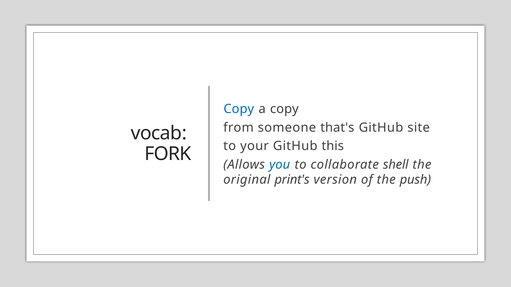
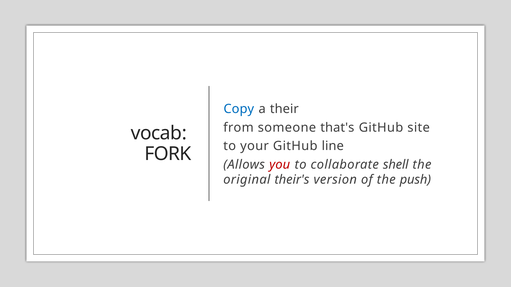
a copy: copy -> their
this: this -> line
you colour: blue -> red
print's: print's -> their's
